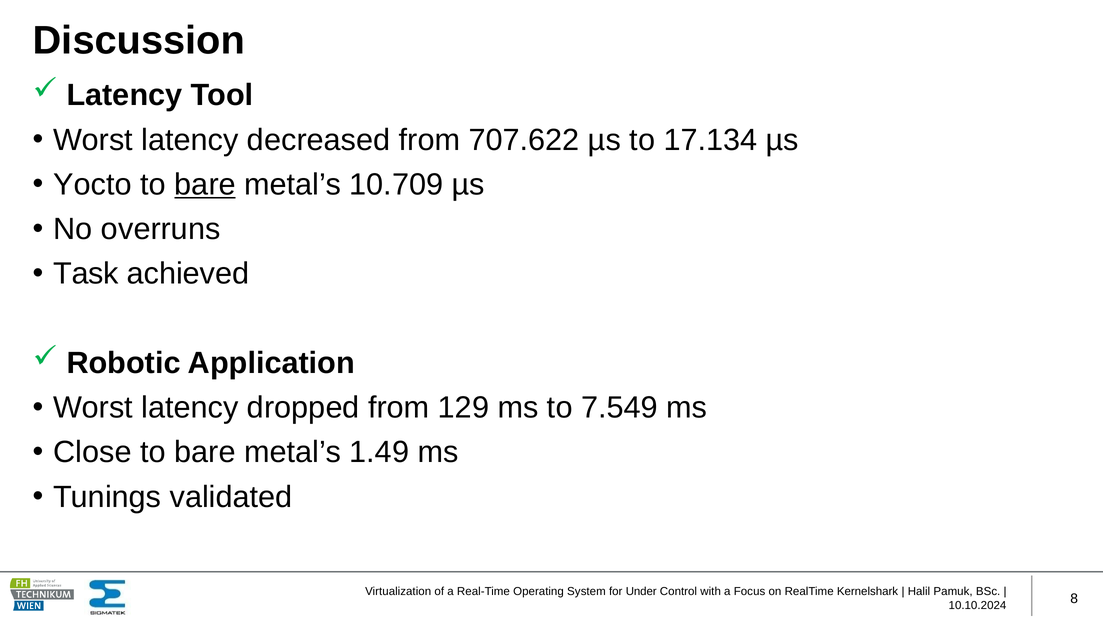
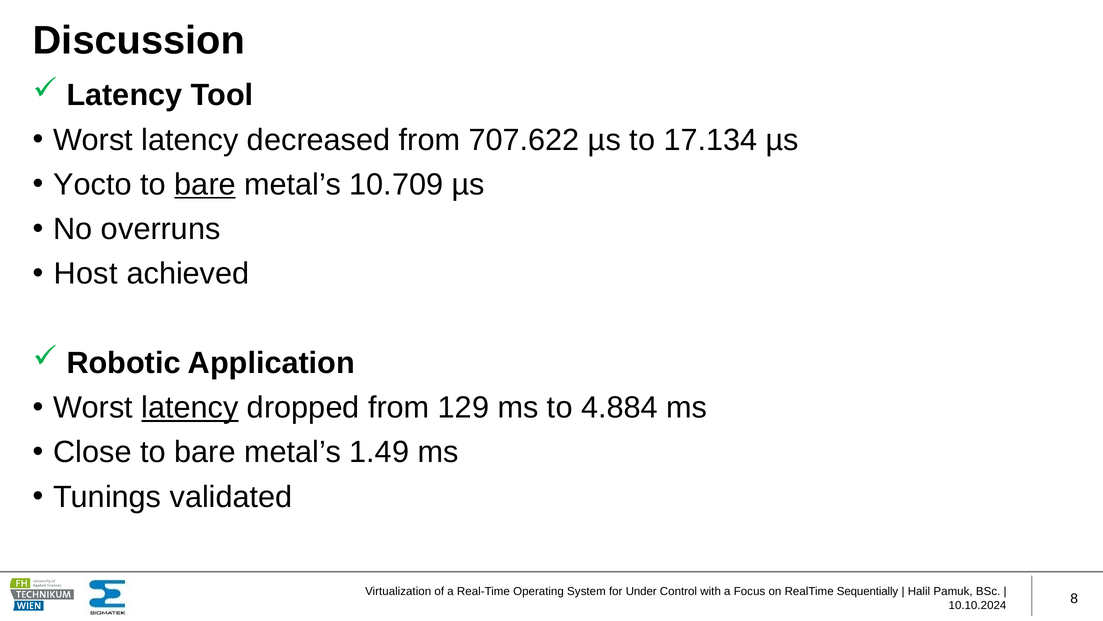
Task: Task -> Host
latency at (190, 407) underline: none -> present
7.549: 7.549 -> 4.884
Kernelshark: Kernelshark -> Sequentially
